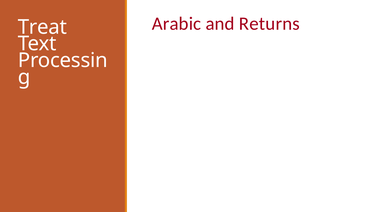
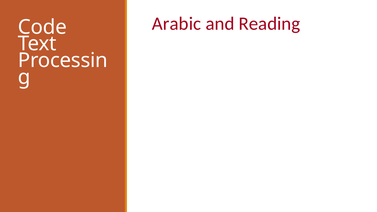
Returns: Returns -> Reading
Treat: Treat -> Code
